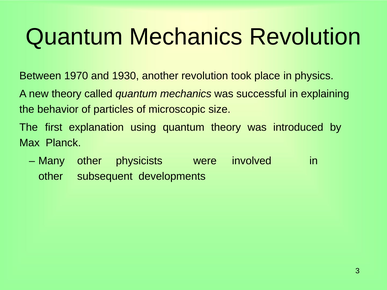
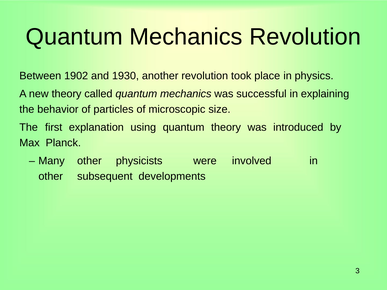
1970: 1970 -> 1902
